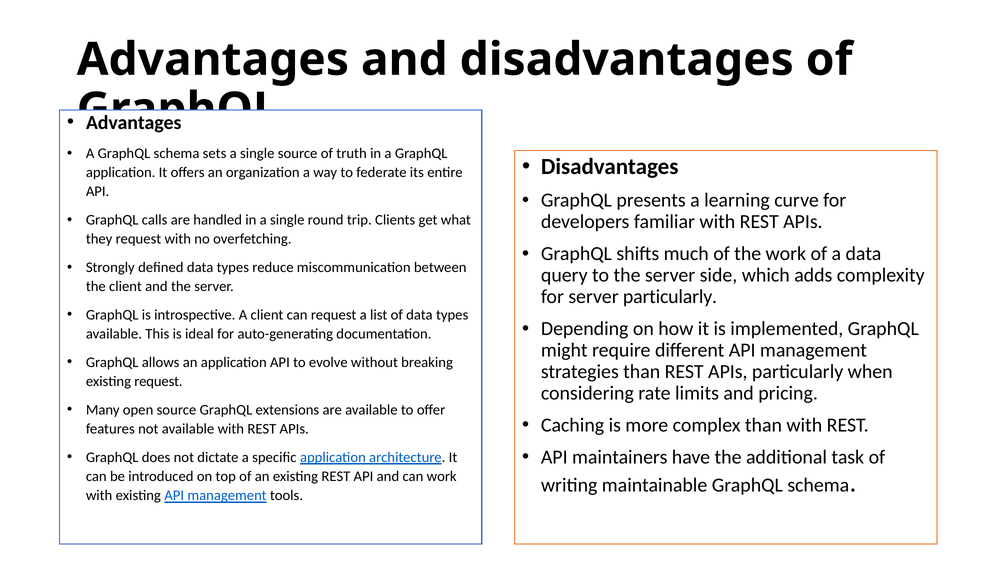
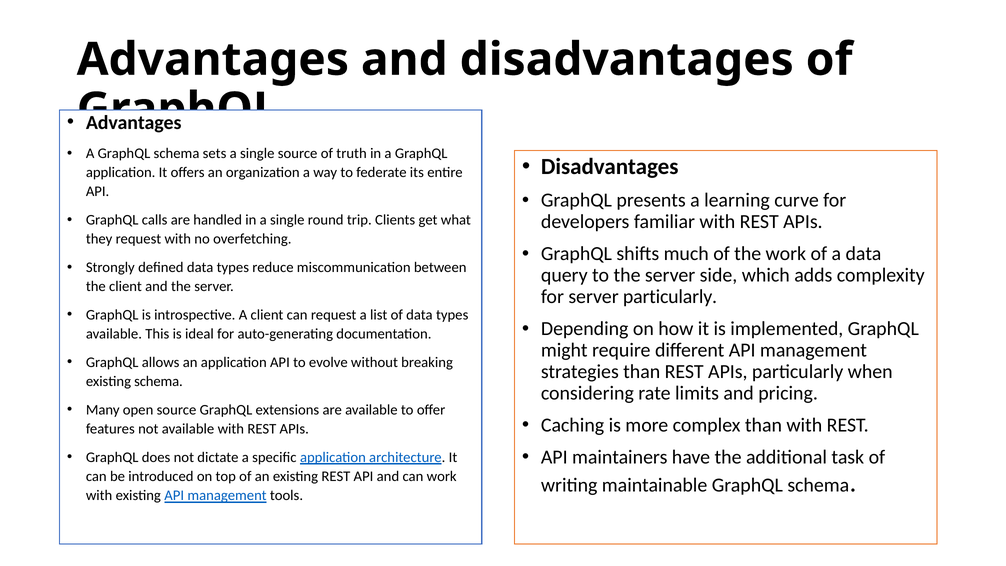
existing request: request -> schema
